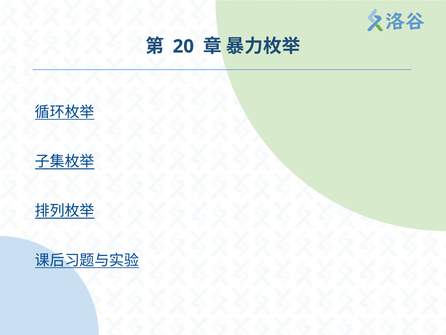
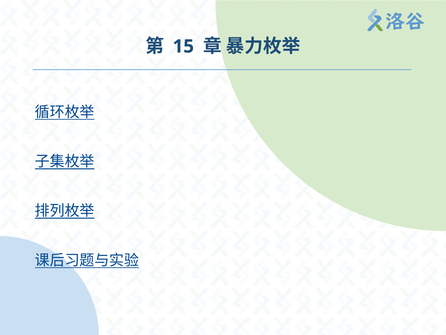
20: 20 -> 15
